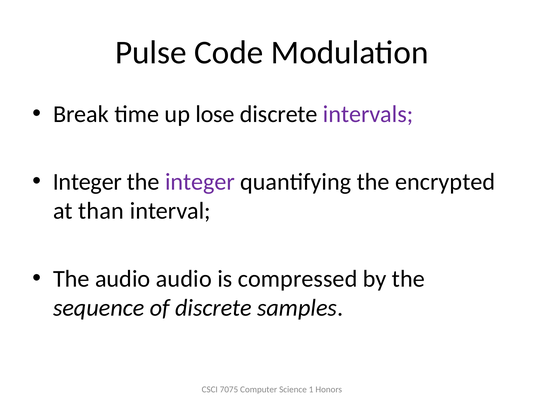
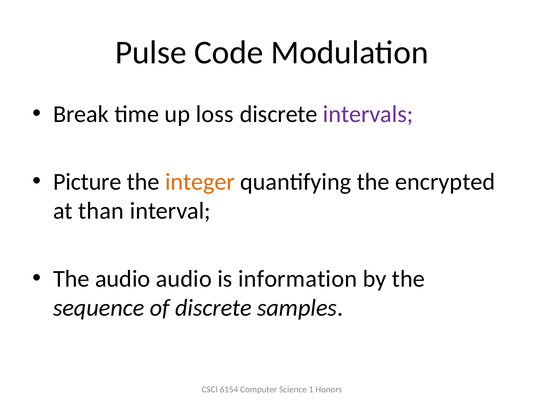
lose: lose -> loss
Integer at (87, 182): Integer -> Picture
integer at (200, 182) colour: purple -> orange
compressed: compressed -> information
7075: 7075 -> 6154
